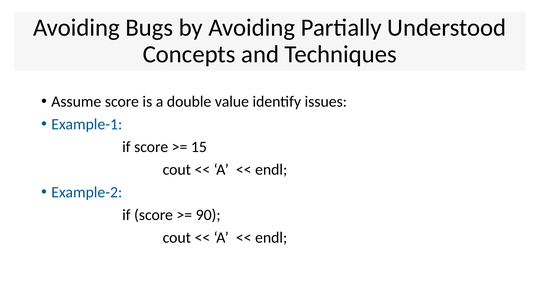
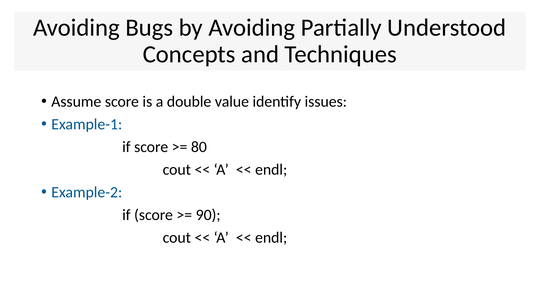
15: 15 -> 80
